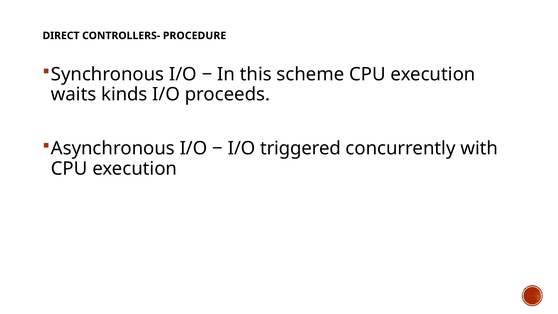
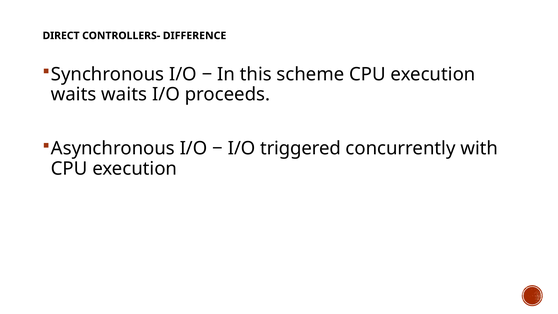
PROCEDURE: PROCEDURE -> DIFFERENCE
waits kinds: kinds -> waits
